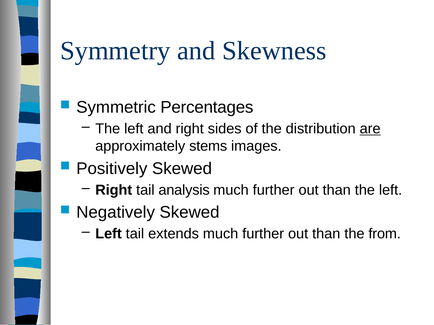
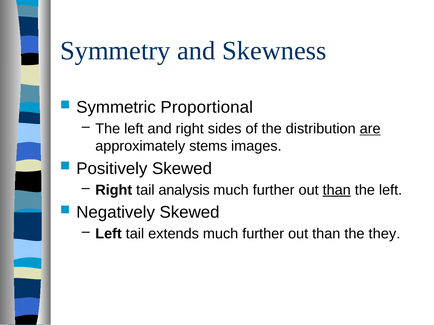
Percentages: Percentages -> Proportional
than at (337, 190) underline: none -> present
from: from -> they
